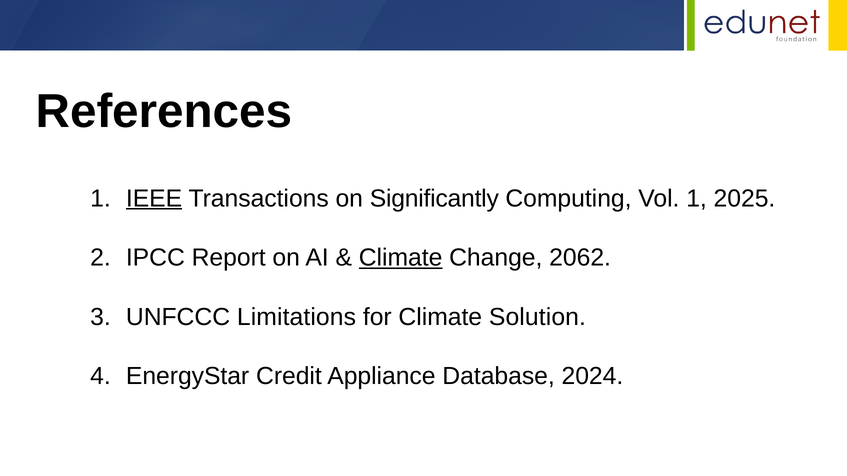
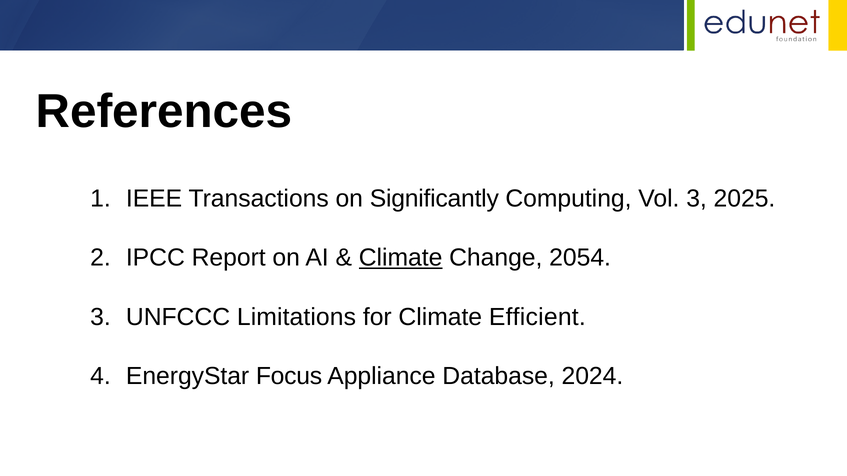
IEEE underline: present -> none
Vol 1: 1 -> 3
2062: 2062 -> 2054
Solution: Solution -> Efficient
Credit: Credit -> Focus
